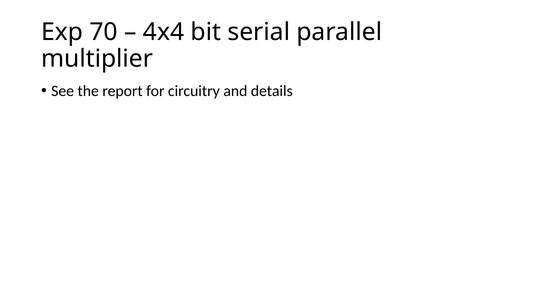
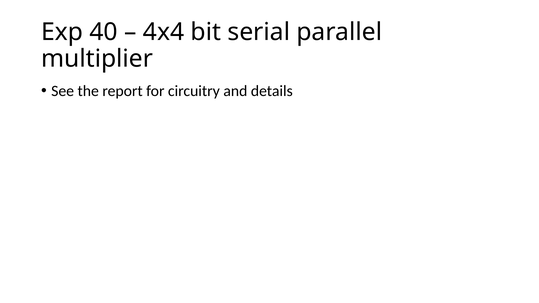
70: 70 -> 40
